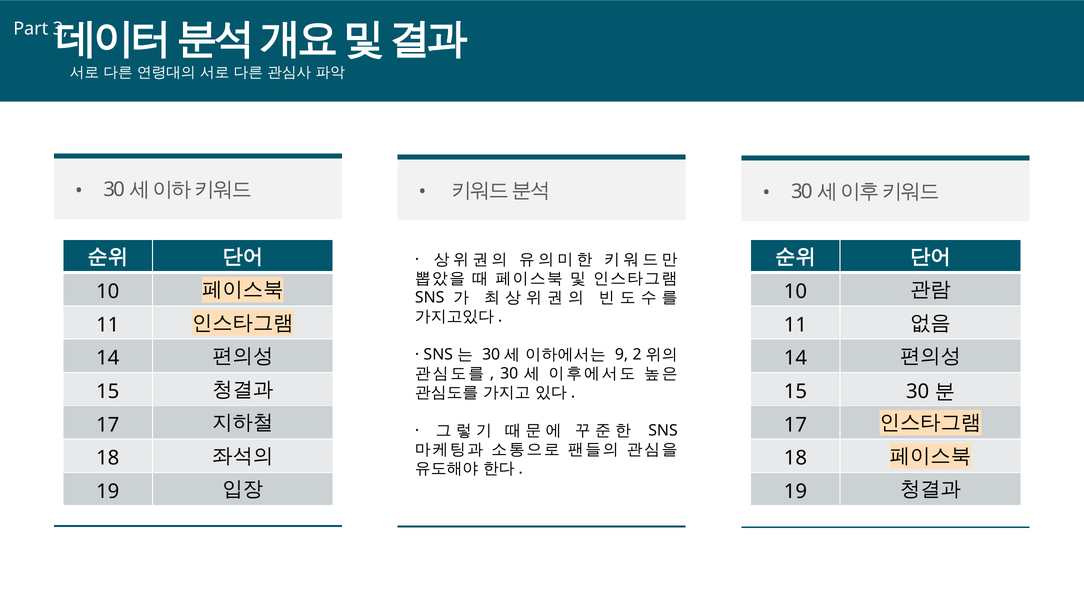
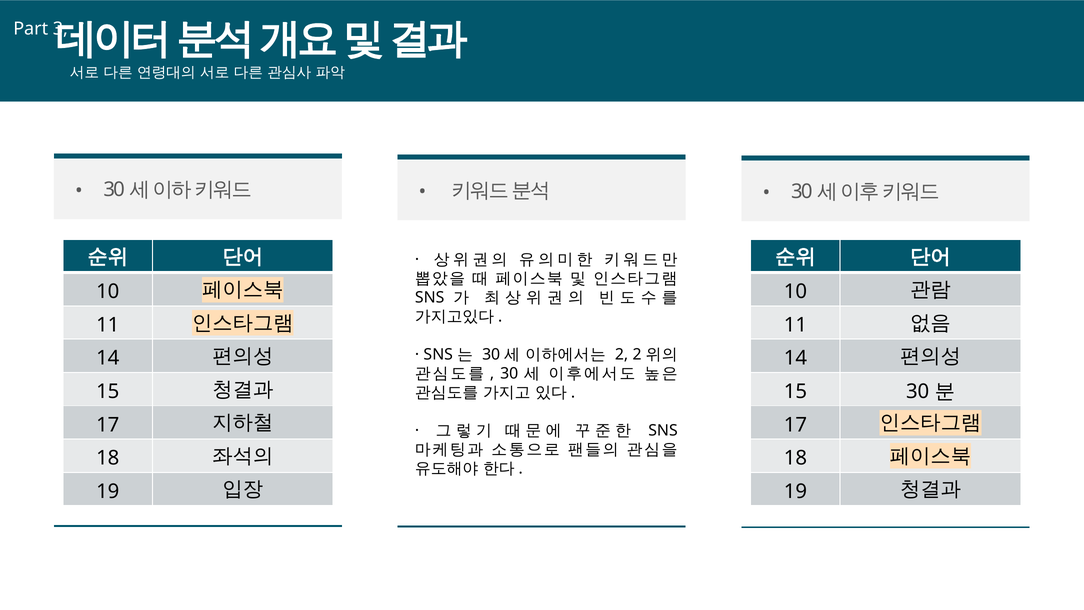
9 at (622, 354): 9 -> 2
